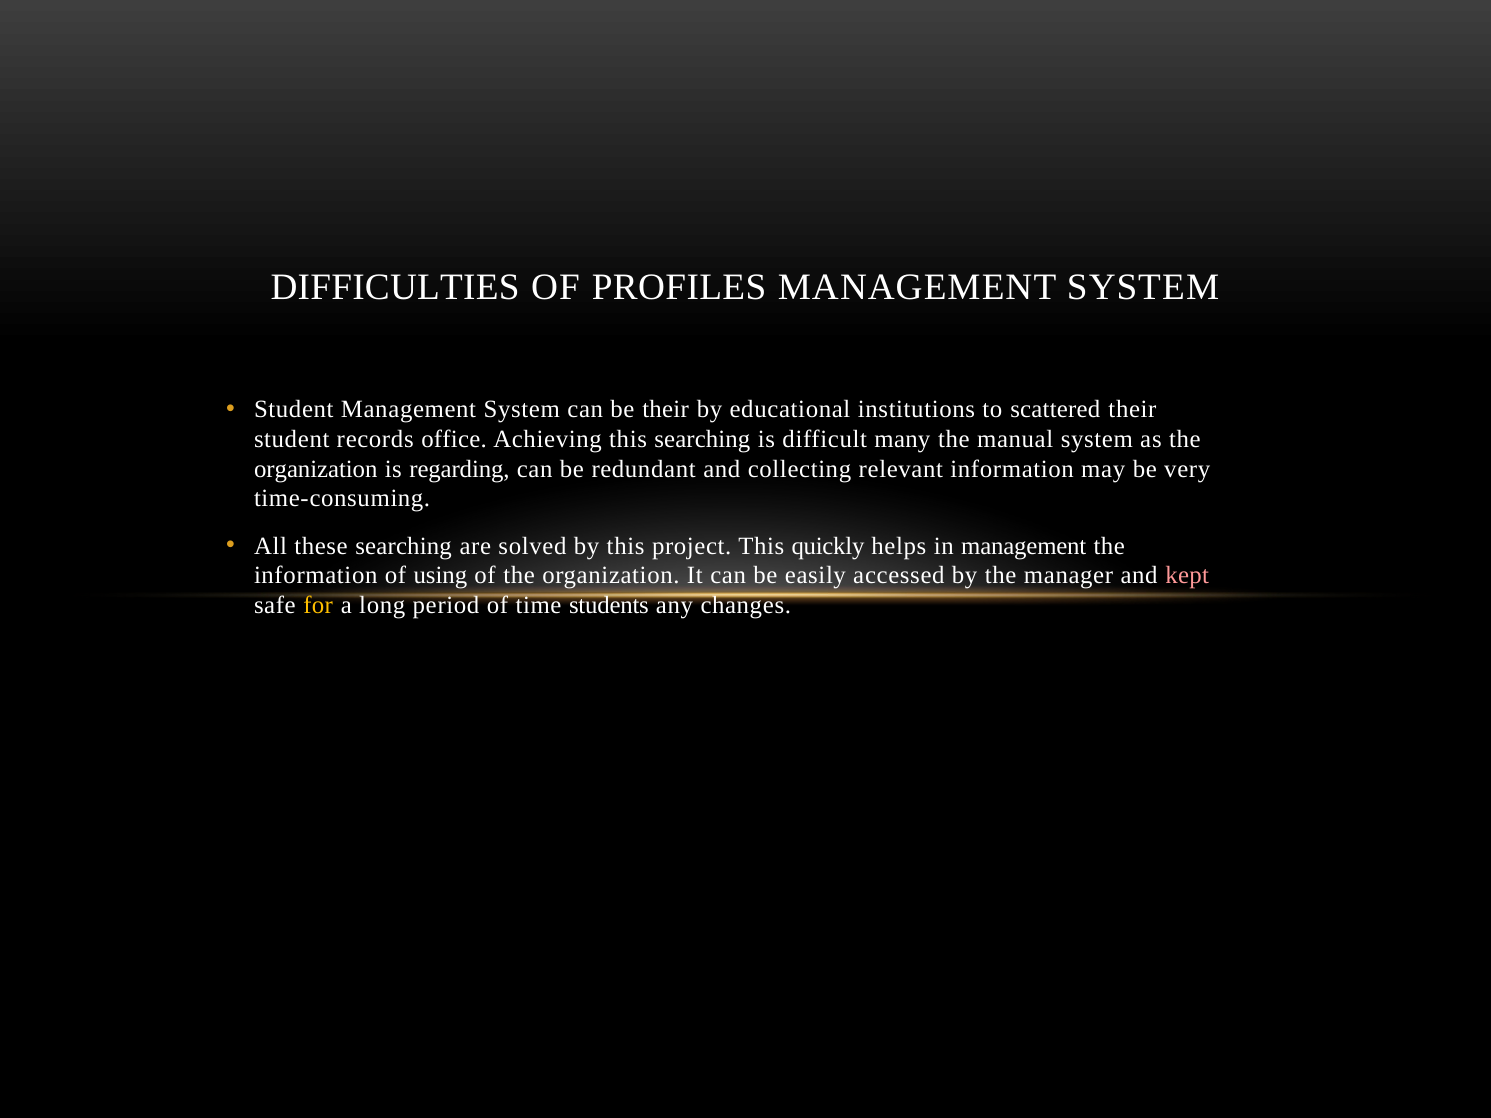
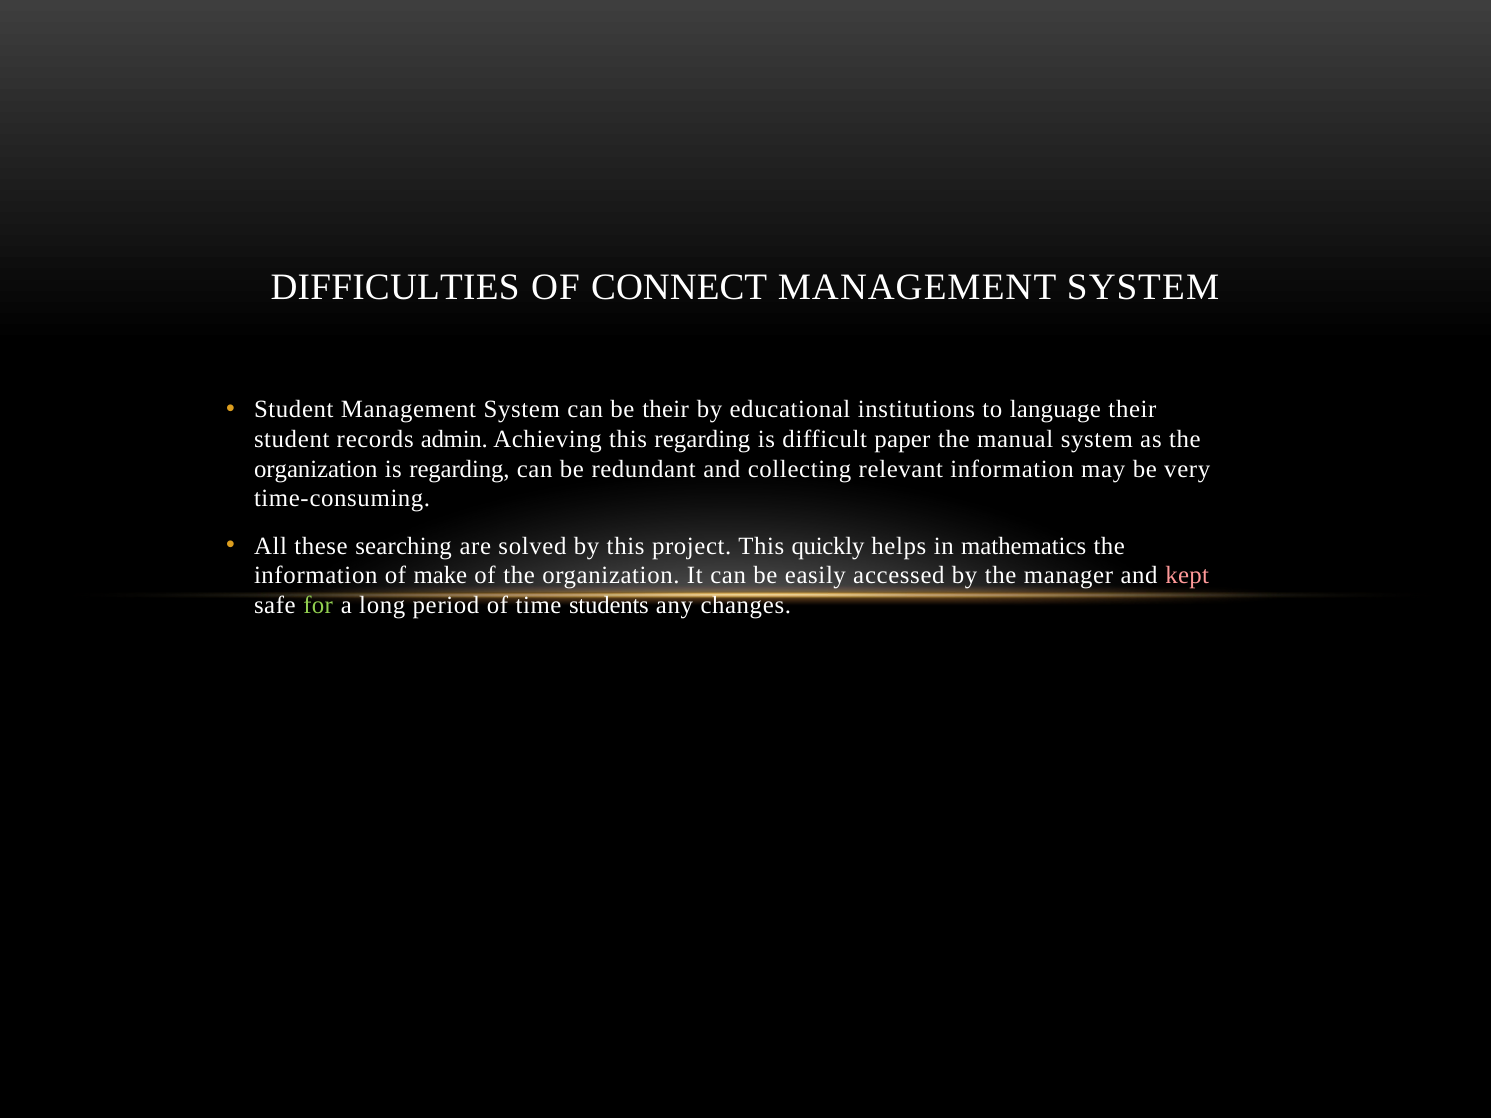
PROFILES: PROFILES -> CONNECT
scattered: scattered -> language
office: office -> admin
this searching: searching -> regarding
many: many -> paper
in management: management -> mathematics
using: using -> make
for colour: yellow -> light green
